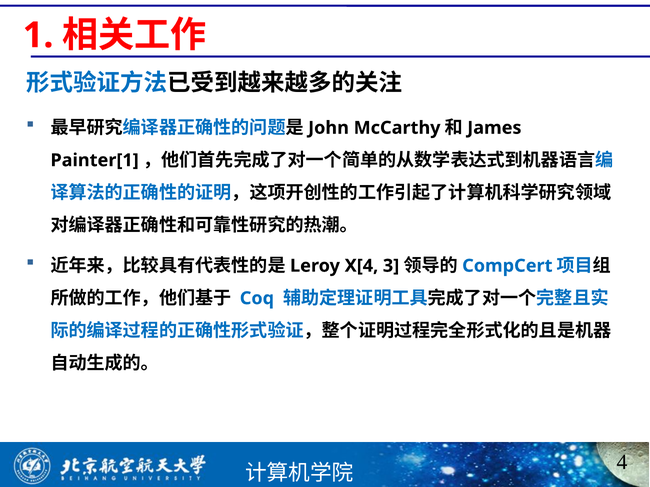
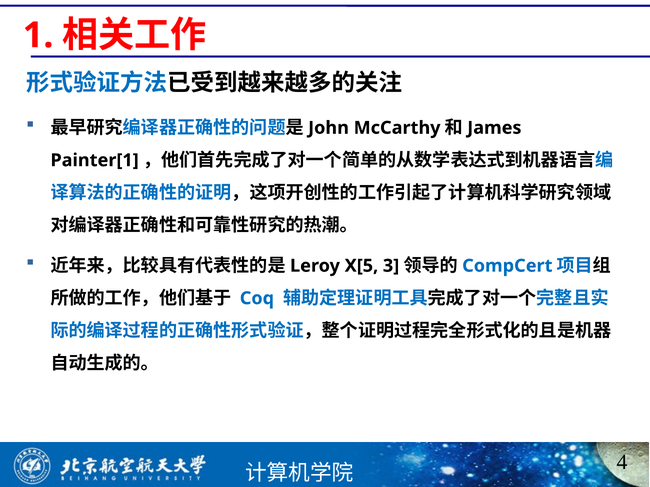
X[4: X[4 -> X[5
